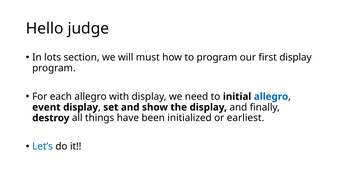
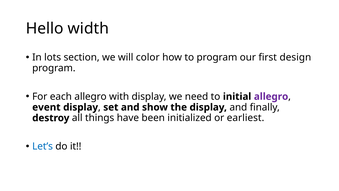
judge: judge -> width
must: must -> color
first display: display -> design
allegro at (271, 96) colour: blue -> purple
